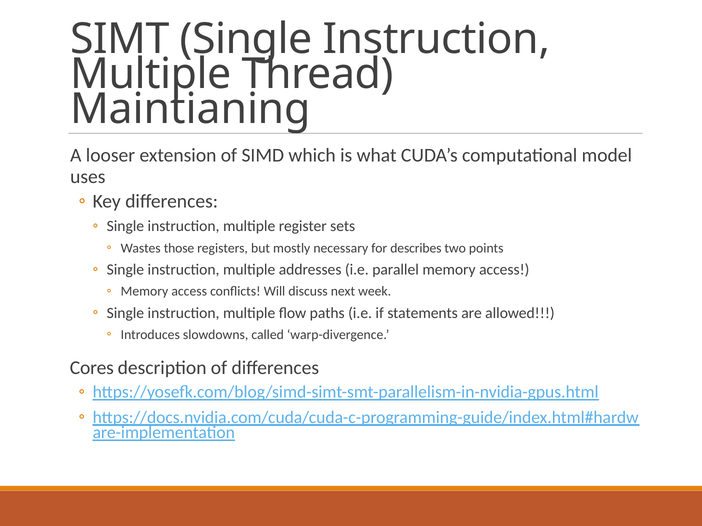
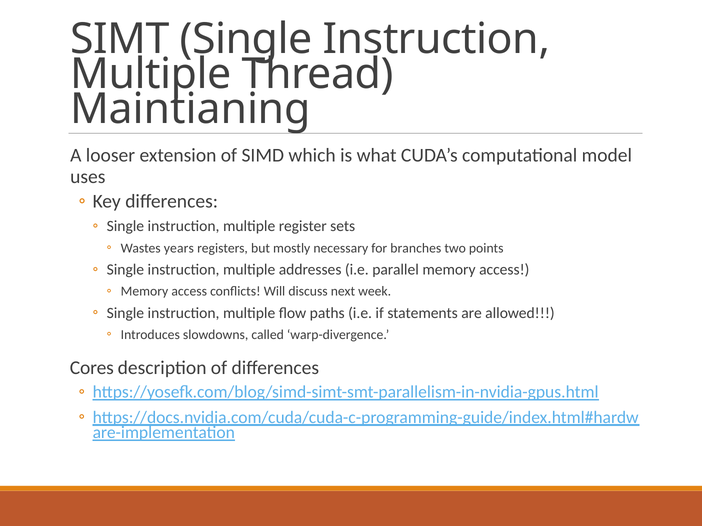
those: those -> years
describes: describes -> branches
